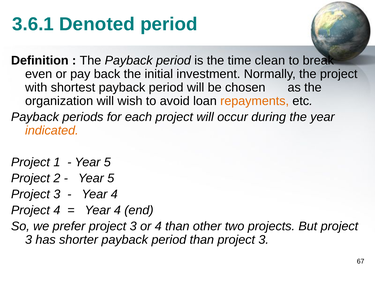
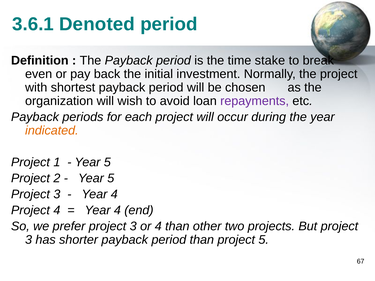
clean: clean -> stake
repayments colour: orange -> purple
than project 3: 3 -> 5
